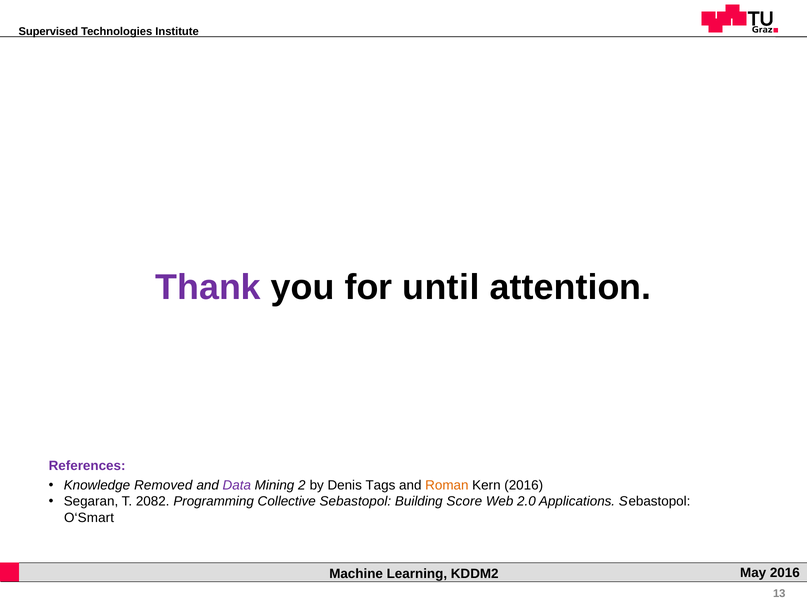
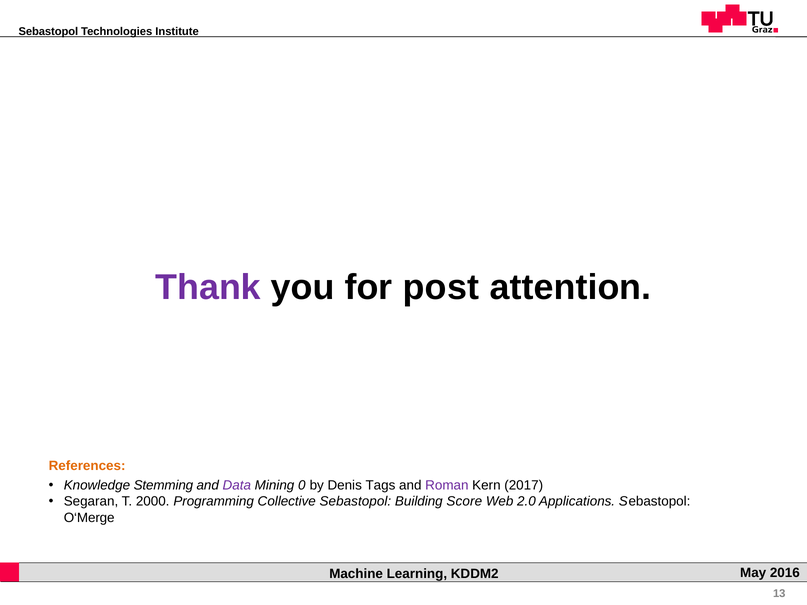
Supervised at (48, 32): Supervised -> Sebastopol
until: until -> post
References colour: purple -> orange
Removed: Removed -> Stemming
2: 2 -> 0
Roman colour: orange -> purple
Kern 2016: 2016 -> 2017
2082: 2082 -> 2000
O‘Smart: O‘Smart -> O‘Merge
